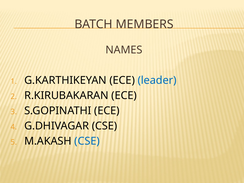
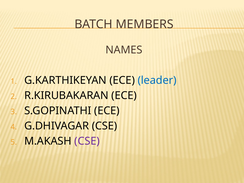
CSE at (87, 141) colour: blue -> purple
